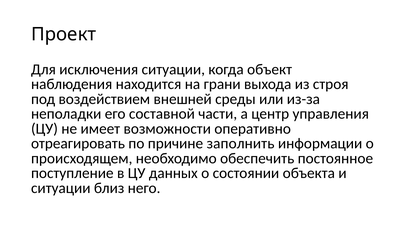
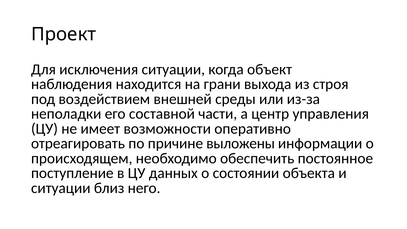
заполнить: заполнить -> выложены
